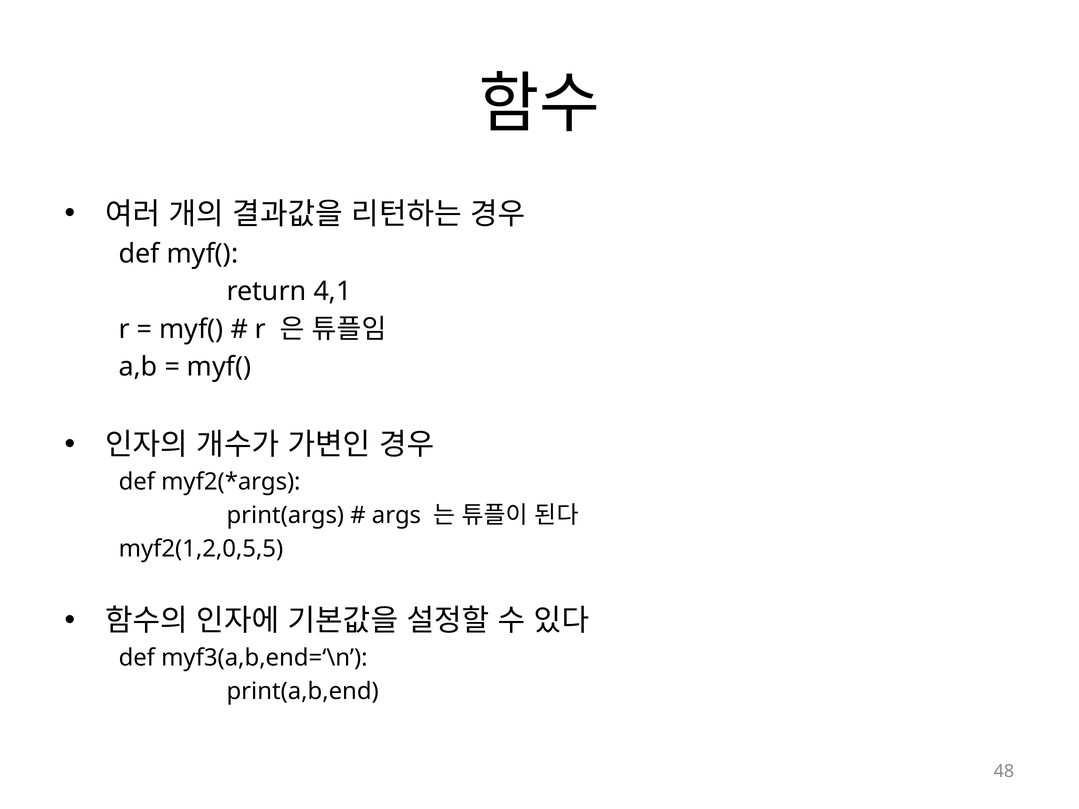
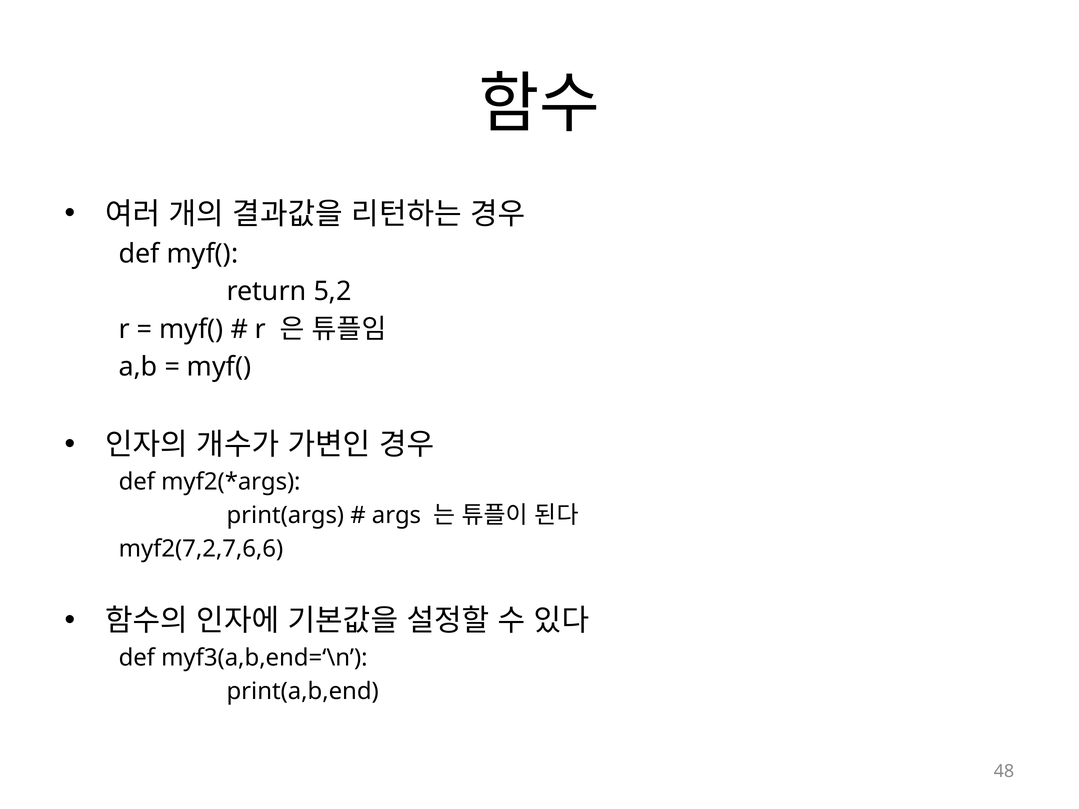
4,1: 4,1 -> 5,2
myf2(1,2,0,5,5: myf2(1,2,0,5,5 -> myf2(7,2,7,6,6
